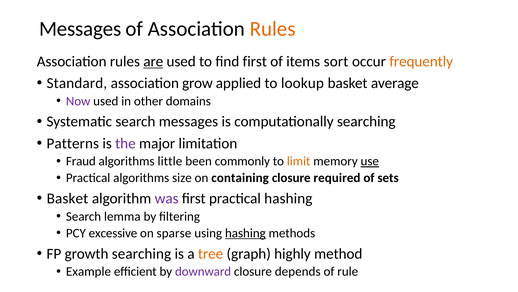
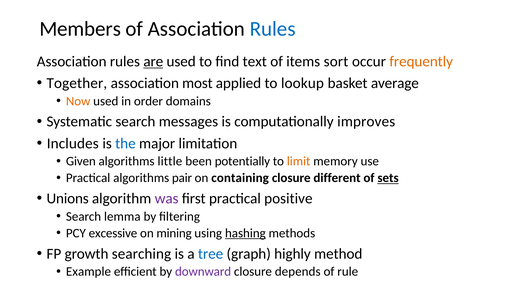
Messages at (80, 29): Messages -> Members
Rules at (273, 29) colour: orange -> blue
find first: first -> text
Standard: Standard -> Together
grow: grow -> most
Now colour: purple -> orange
other: other -> order
computationally searching: searching -> improves
Patterns: Patterns -> Includes
the colour: purple -> blue
Fraud: Fraud -> Given
commonly: commonly -> potentially
use underline: present -> none
size: size -> pair
required: required -> different
sets underline: none -> present
Basket at (67, 198): Basket -> Unions
practical hashing: hashing -> positive
sparse: sparse -> mining
tree colour: orange -> blue
